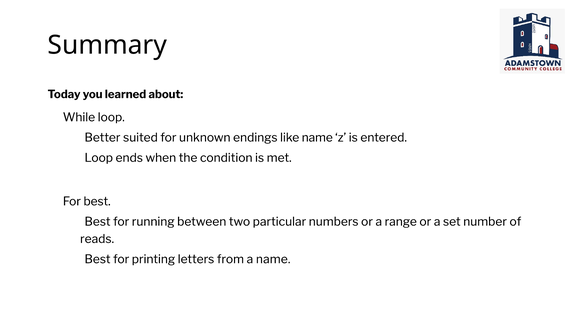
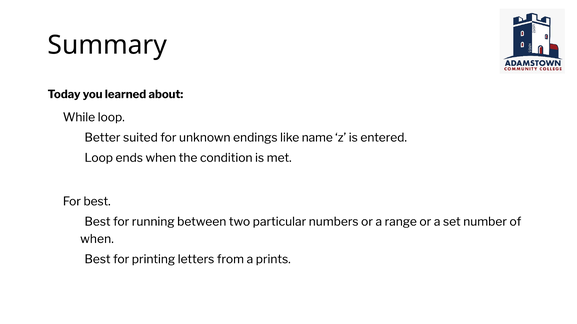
reads at (97, 239): reads -> when
a name: name -> prints
